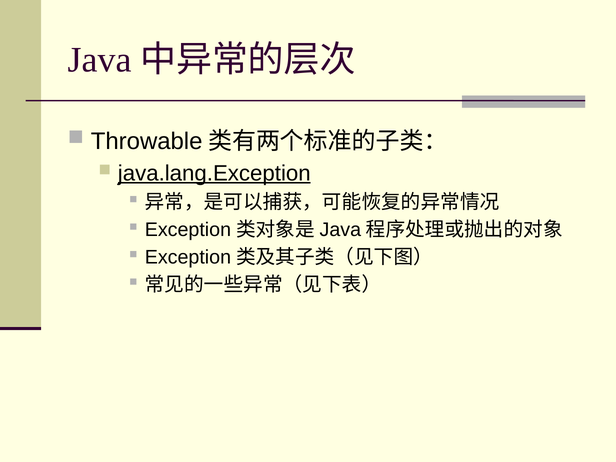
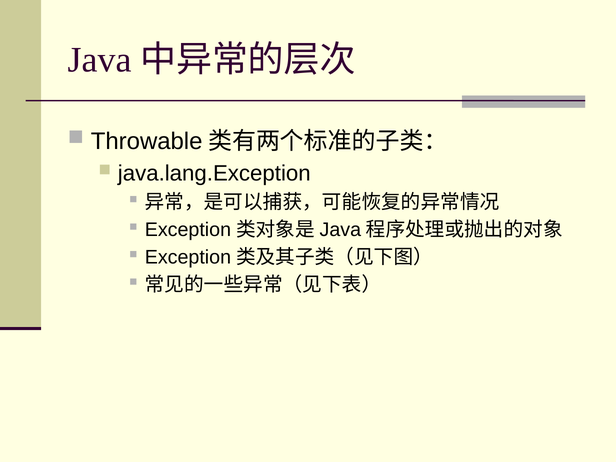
java.lang.Exception underline: present -> none
